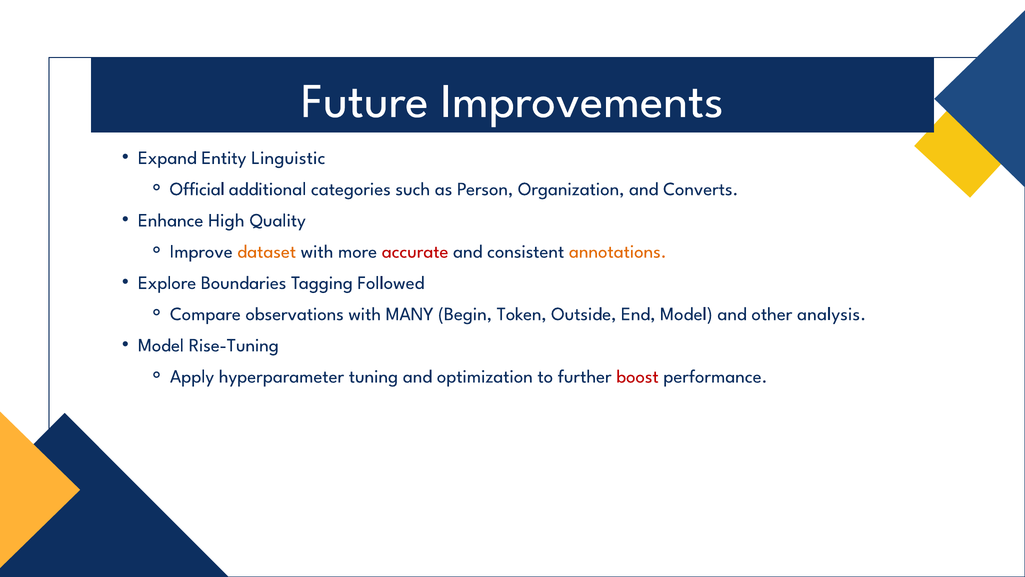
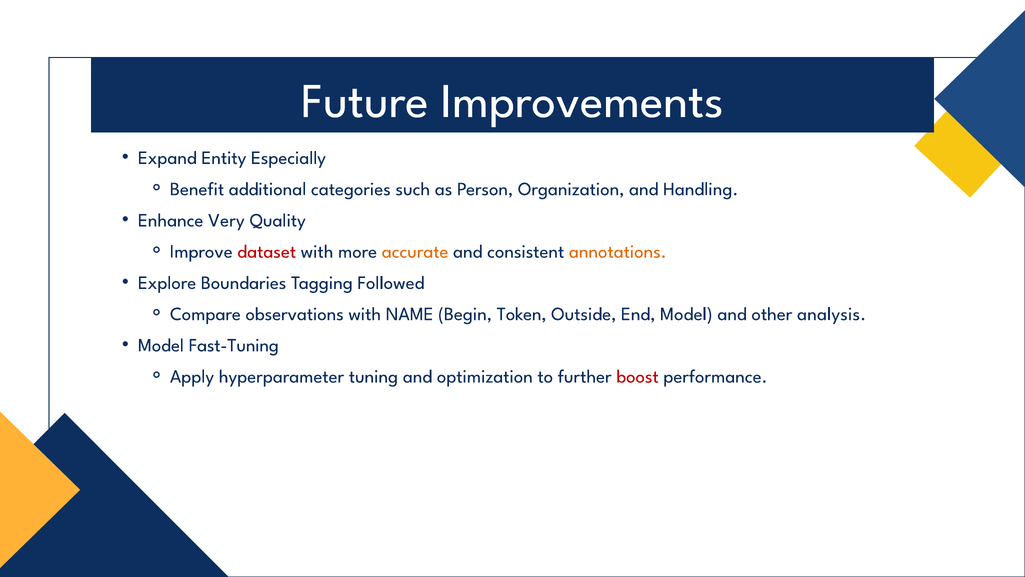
Linguistic: Linguistic -> Especially
Official: Official -> Benefit
Converts: Converts -> Handling
High: High -> Very
dataset colour: orange -> red
accurate colour: red -> orange
MANY: MANY -> NAME
Rise-Tuning: Rise-Tuning -> Fast-Tuning
